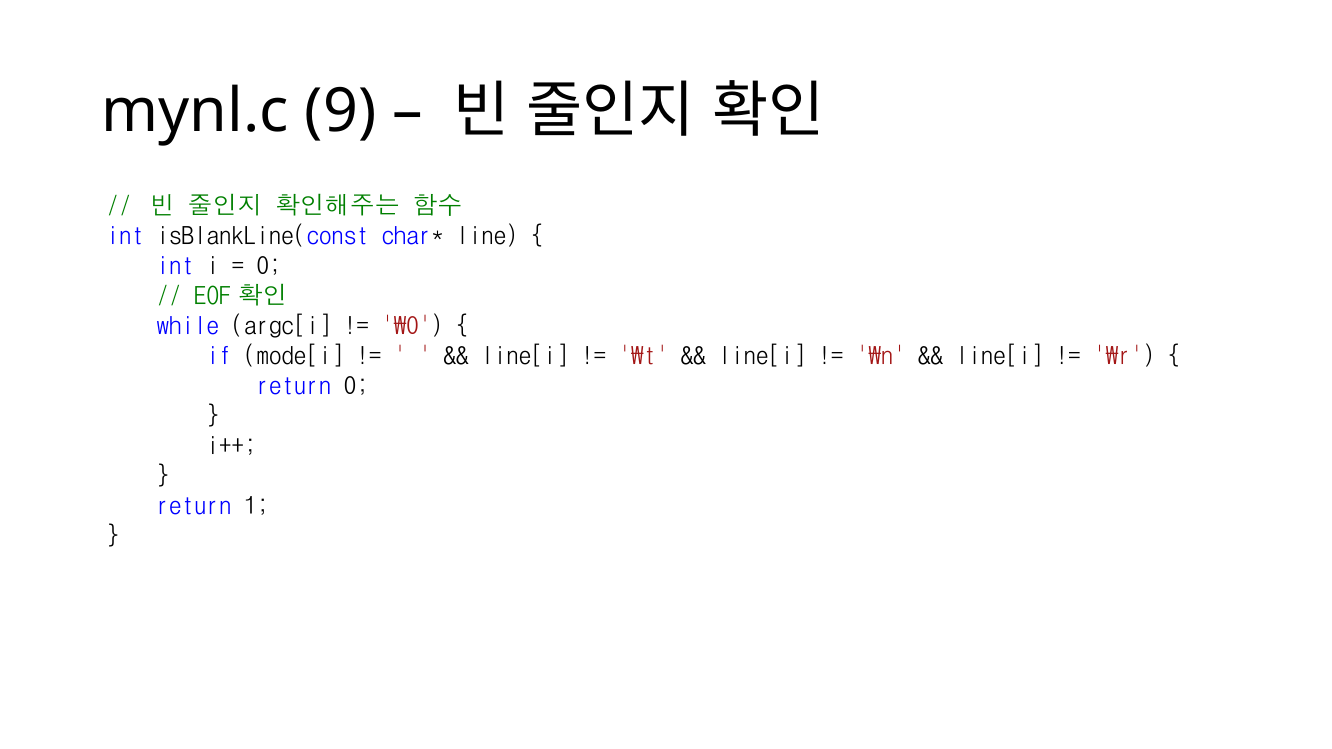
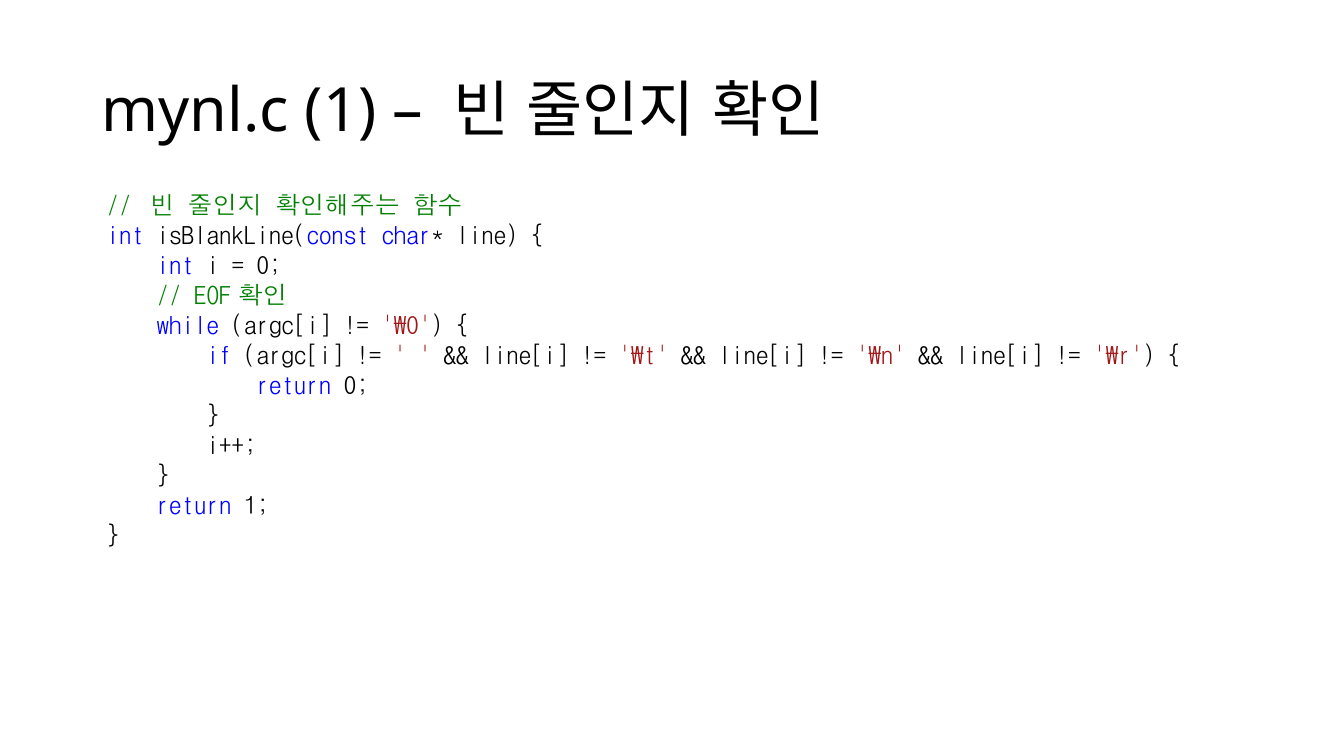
mynl.c 9: 9 -> 1
if mode[i: mode[i -> argc[i
